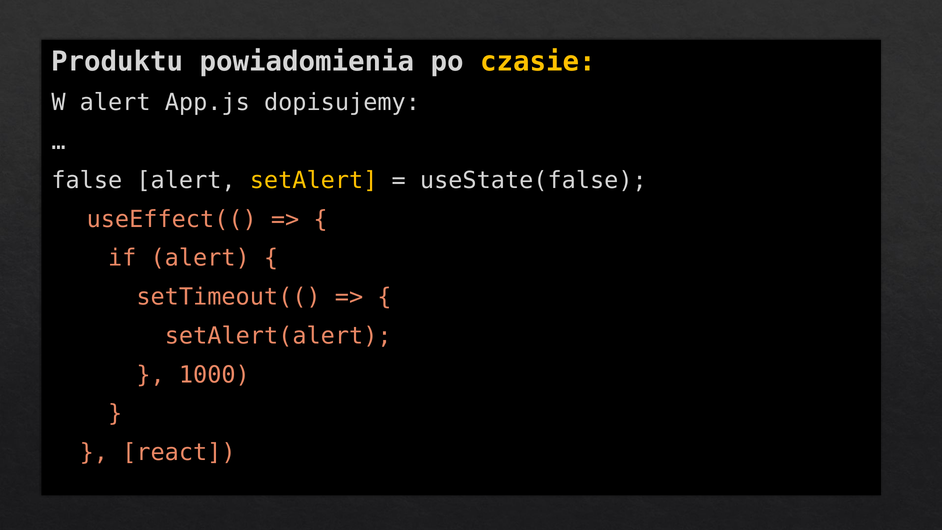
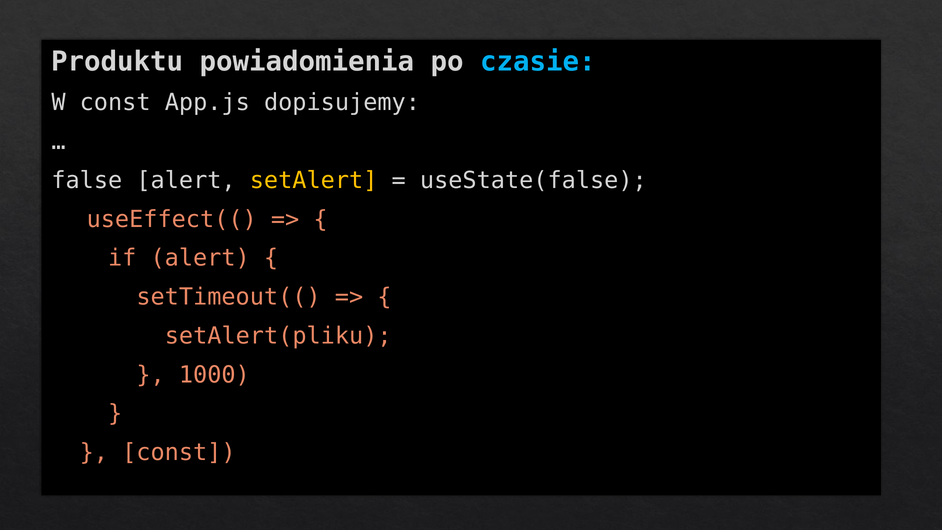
czasie colour: yellow -> light blue
W alert: alert -> const
setAlert(alert: setAlert(alert -> setAlert(pliku
react at (179, 452): react -> const
